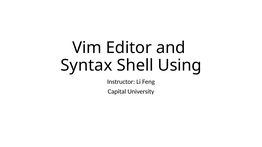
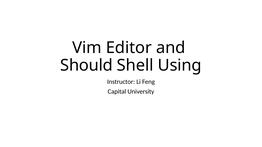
Syntax: Syntax -> Should
